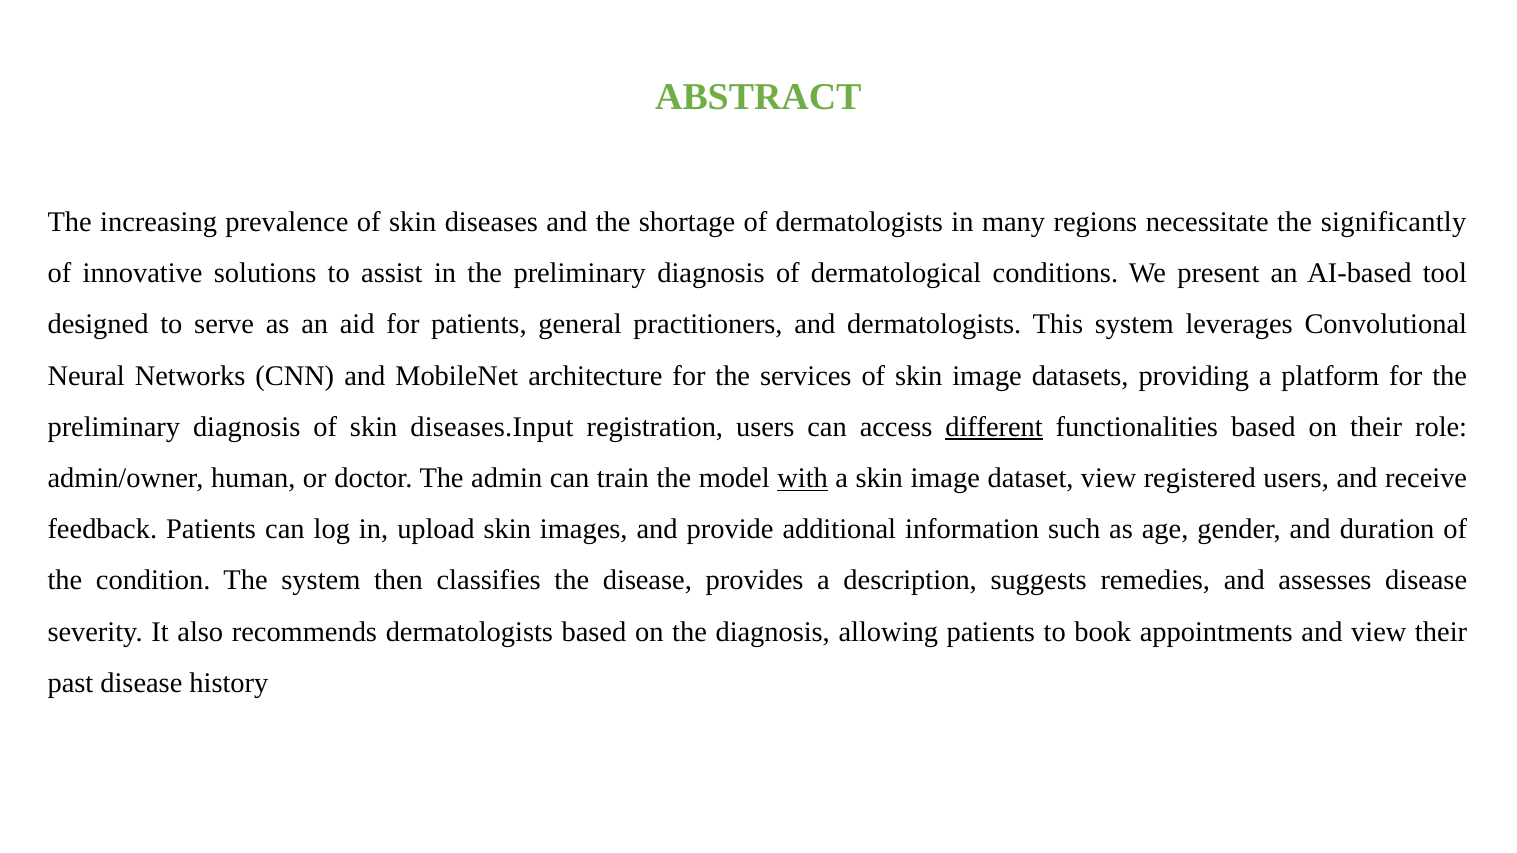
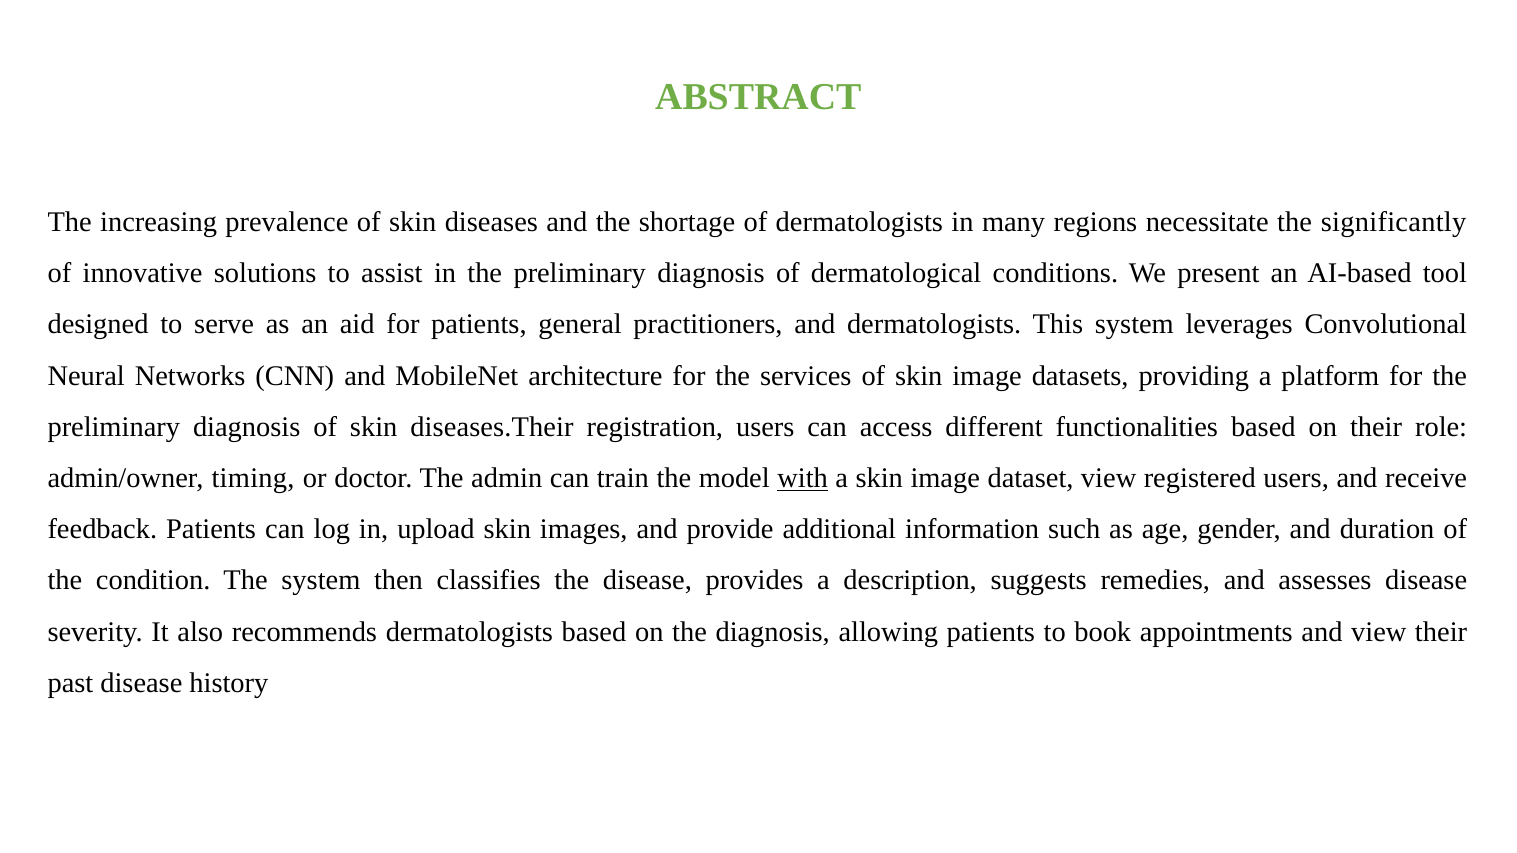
diseases.Input: diseases.Input -> diseases.Their
different underline: present -> none
human: human -> timing
